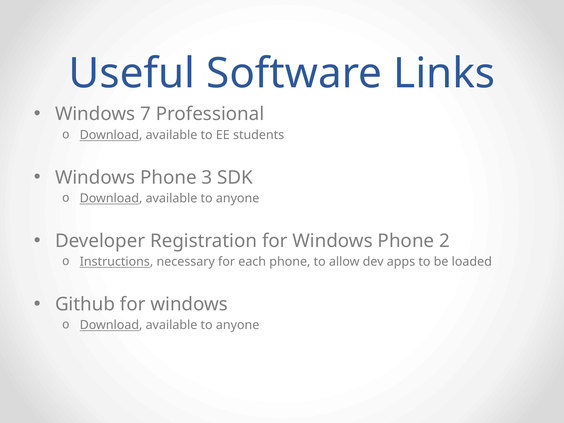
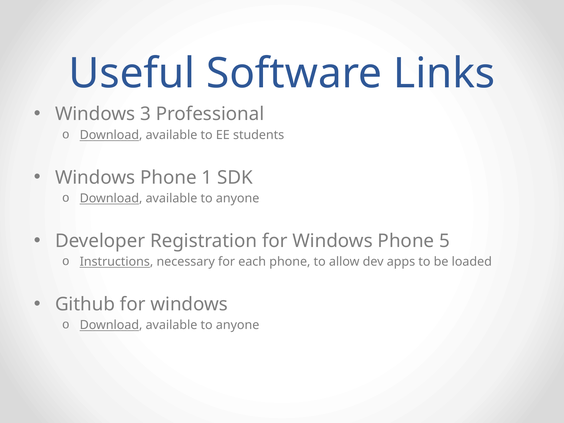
7: 7 -> 3
3: 3 -> 1
2: 2 -> 5
